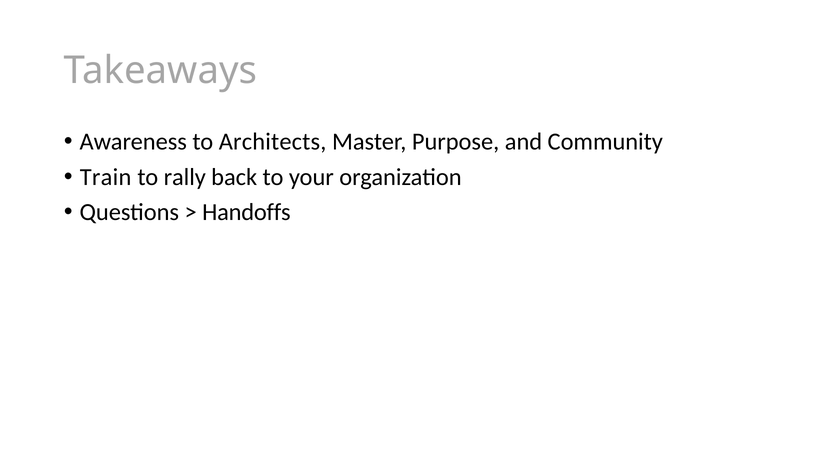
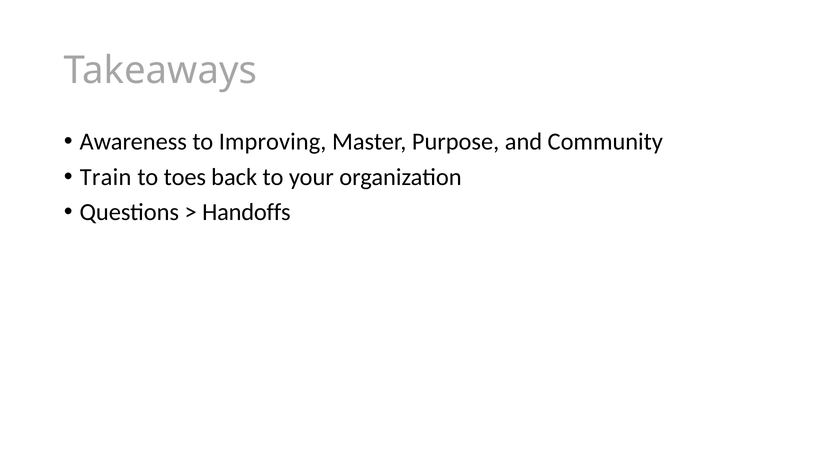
Architects: Architects -> Improving
rally: rally -> toes
